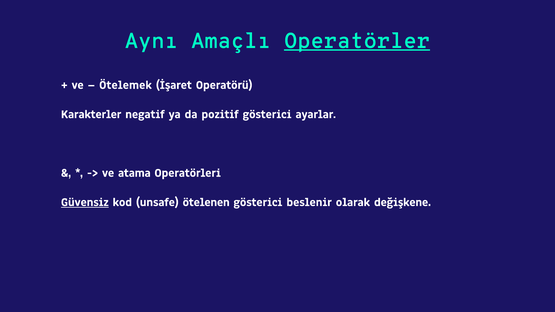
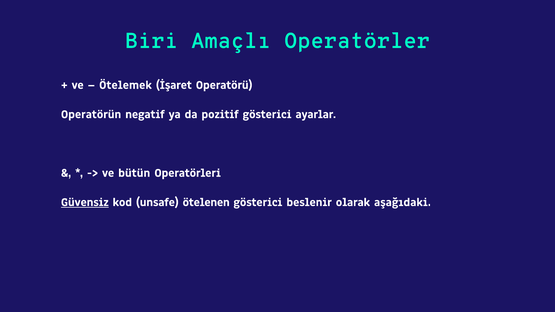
Aynı: Aynı -> Biri
Operatörler underline: present -> none
Karakterler: Karakterler -> Operatörün
atama: atama -> bütün
değişkene: değişkene -> aşağıdaki
